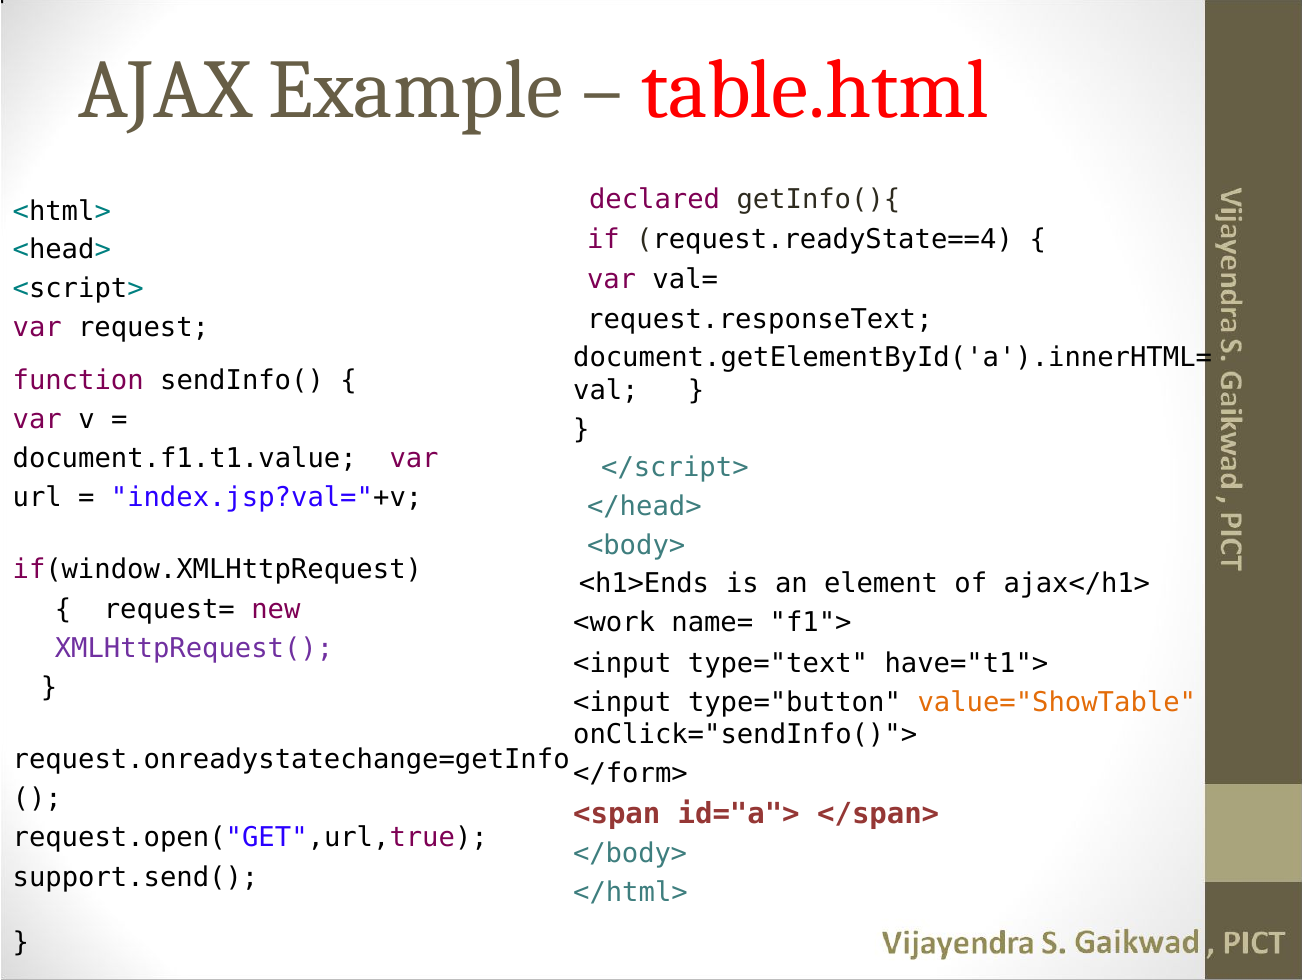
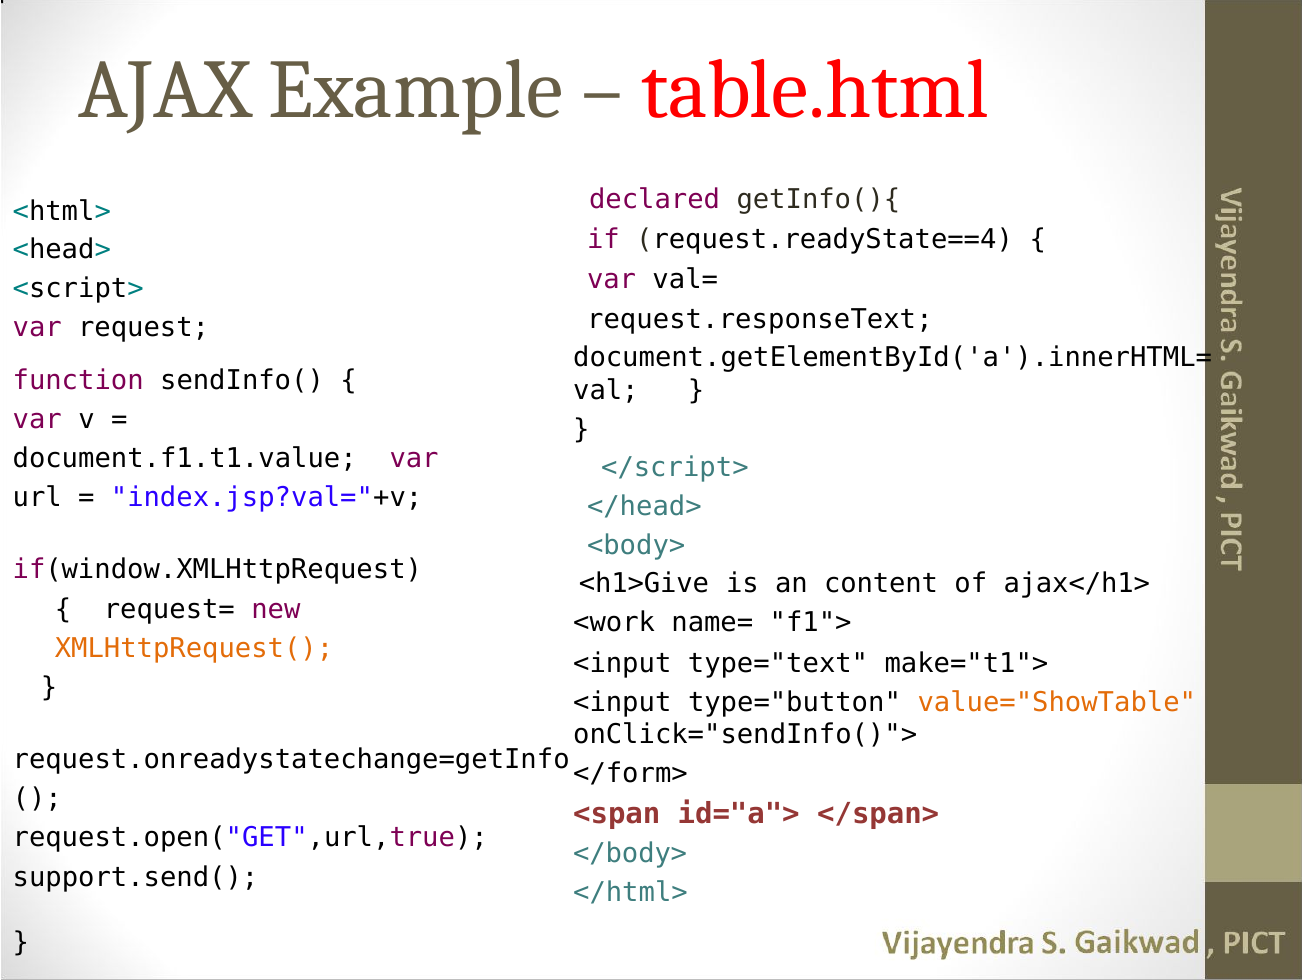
<h1>Ends: <h1>Ends -> <h1>Give
element: element -> content
XMLHttpRequest( colour: purple -> orange
have="t1">: have="t1"> -> make="t1">
